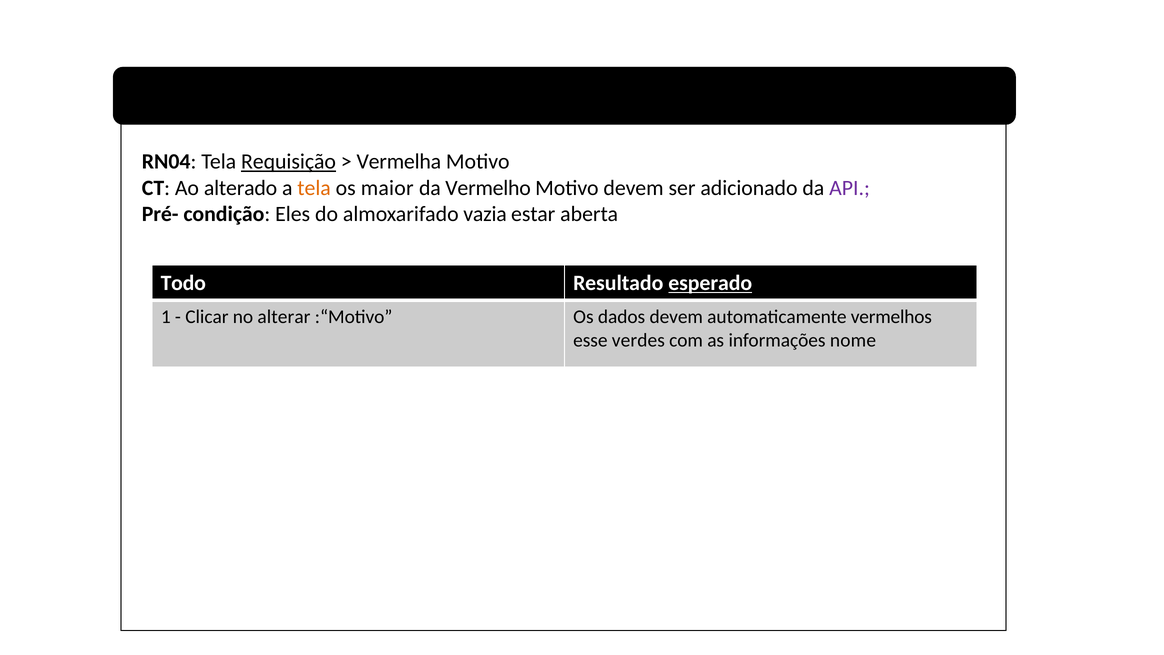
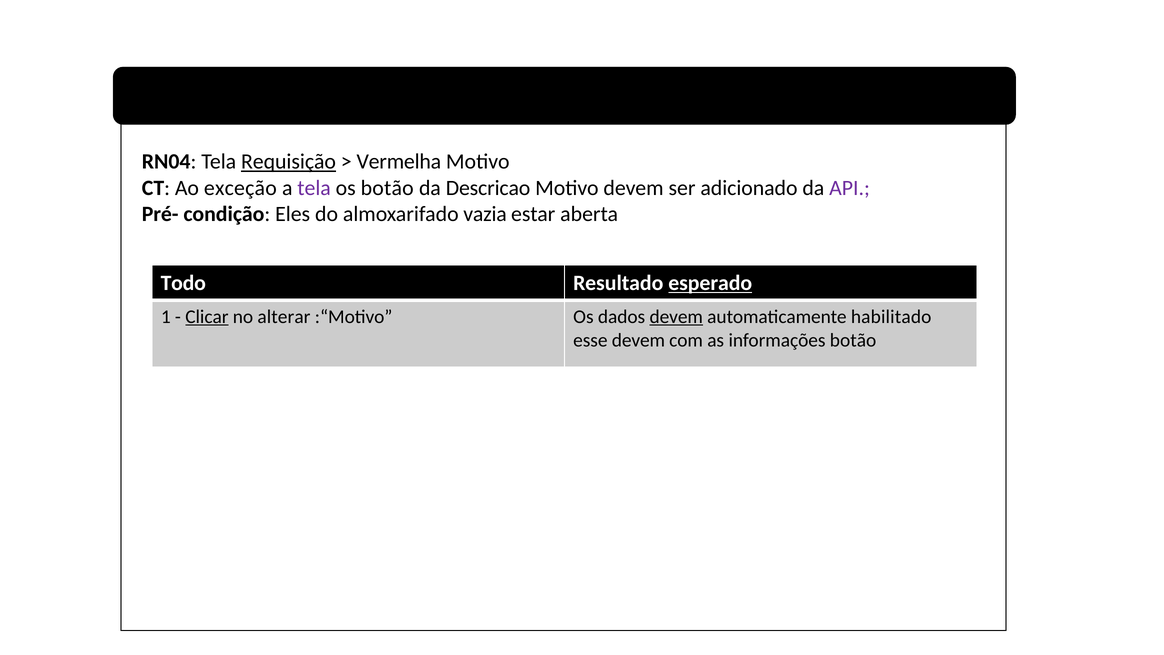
alterado: alterado -> exceção
tela at (314, 188) colour: orange -> purple
os maior: maior -> botão
Vermelho: Vermelho -> Descricao
Clicar underline: none -> present
devem at (676, 317) underline: none -> present
vermelhos: vermelhos -> habilitado
esse verdes: verdes -> devem
informações nome: nome -> botão
